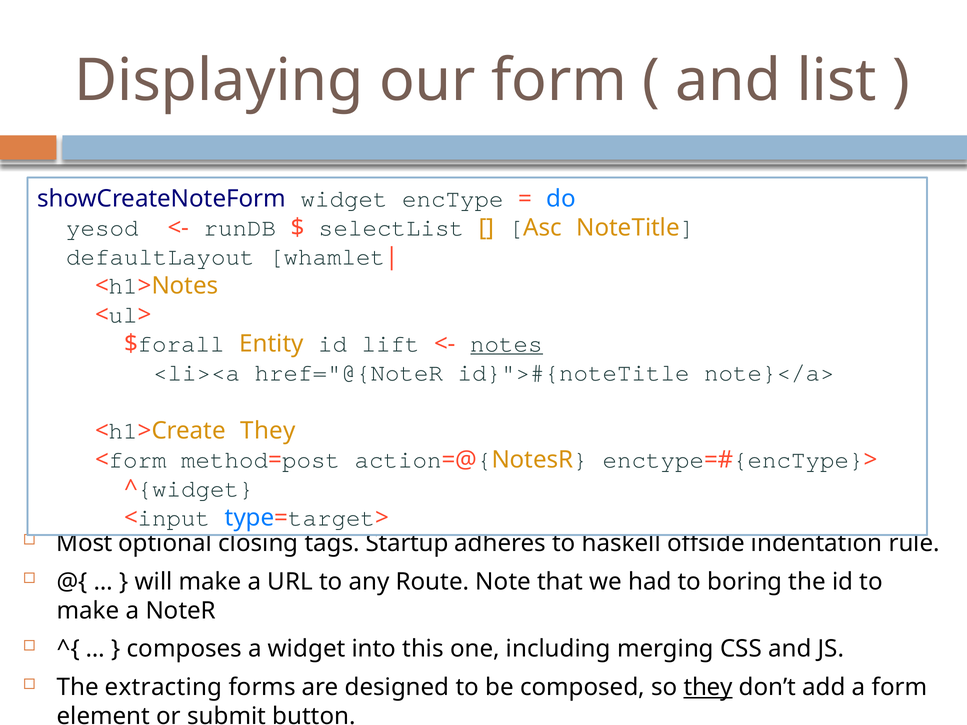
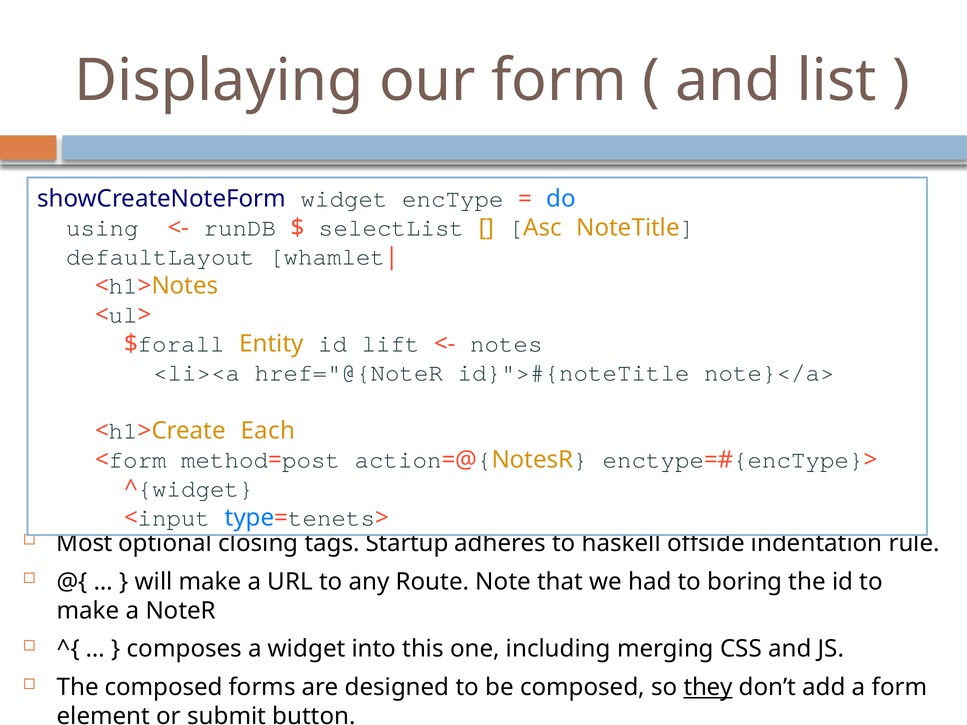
yesod: yesod -> using
notes underline: present -> none
They at (268, 431): They -> Each
target: target -> tenets
The extracting: extracting -> composed
